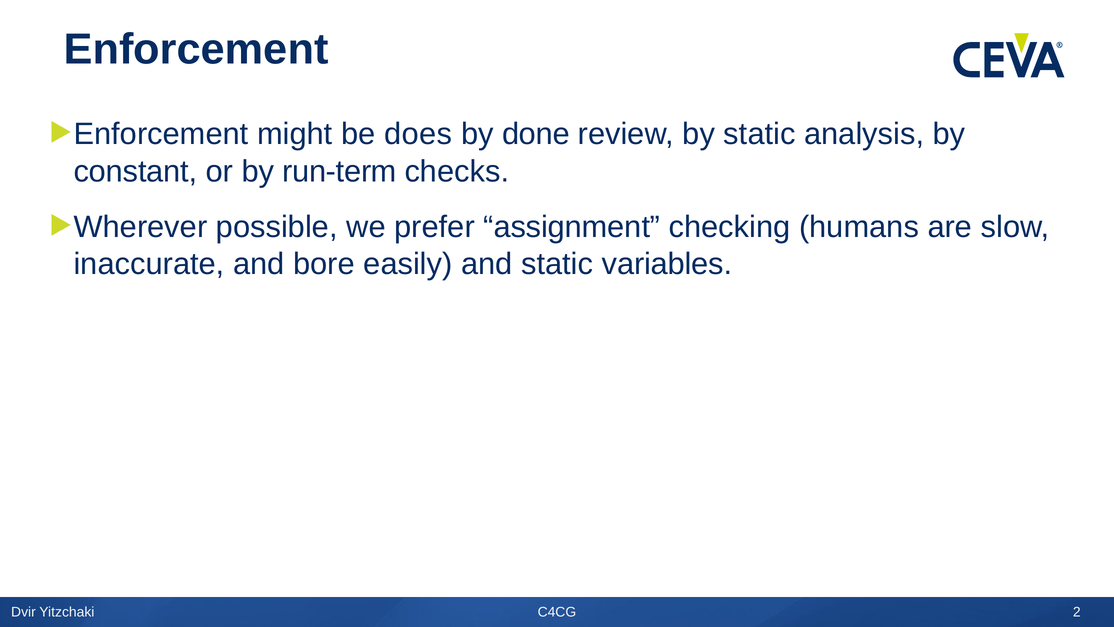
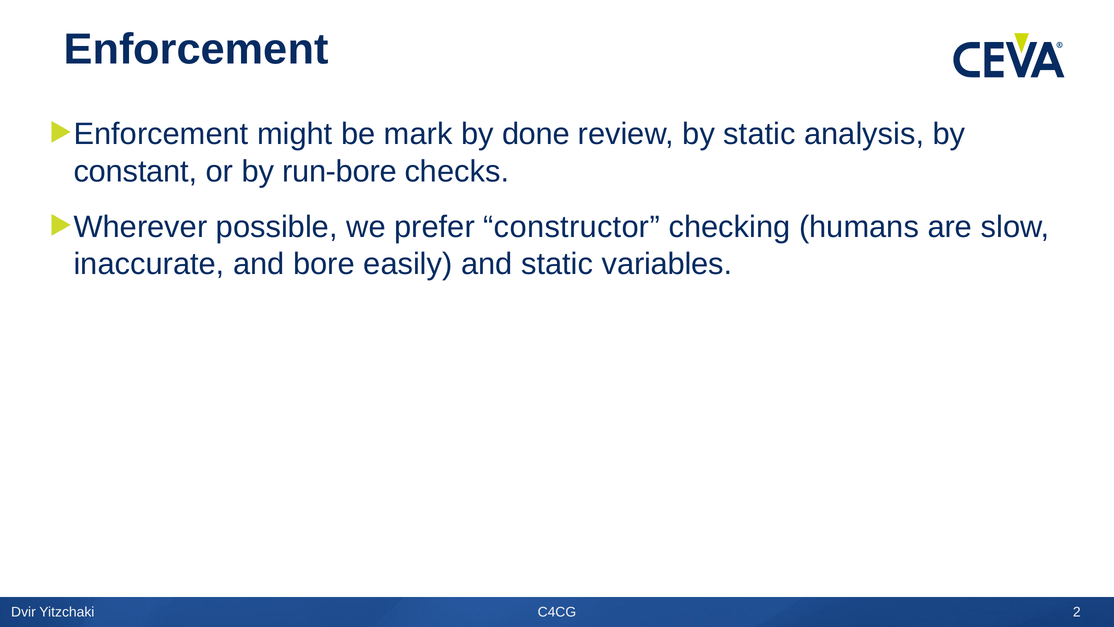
does: does -> mark
run-term: run-term -> run-bore
assignment: assignment -> constructor
